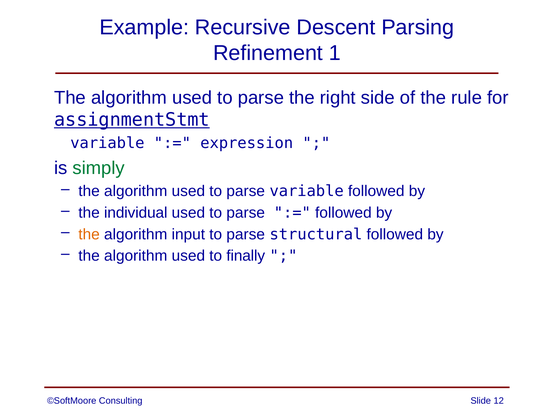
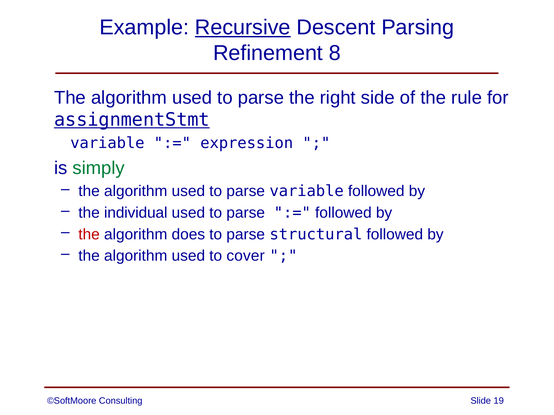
Recursive underline: none -> present
1: 1 -> 8
the at (89, 235) colour: orange -> red
input: input -> does
finally: finally -> cover
12: 12 -> 19
